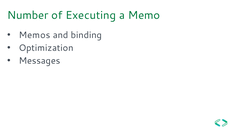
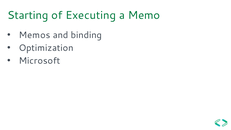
Number: Number -> Starting
Messages: Messages -> Microsoft
